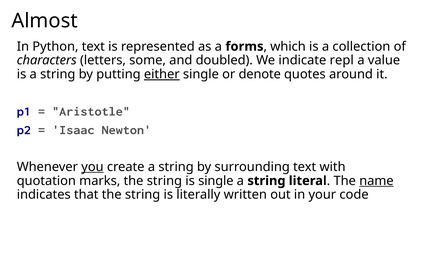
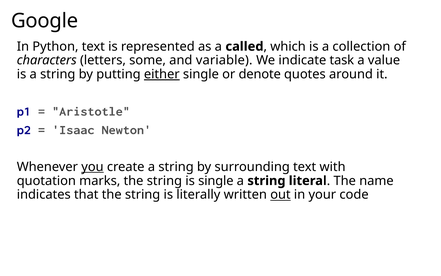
Almost: Almost -> Google
forms: forms -> called
doubled: doubled -> variable
repl: repl -> task
name underline: present -> none
out underline: none -> present
